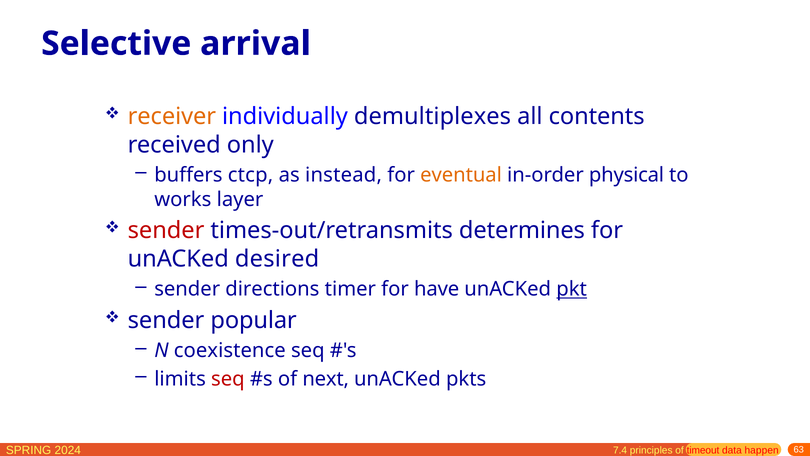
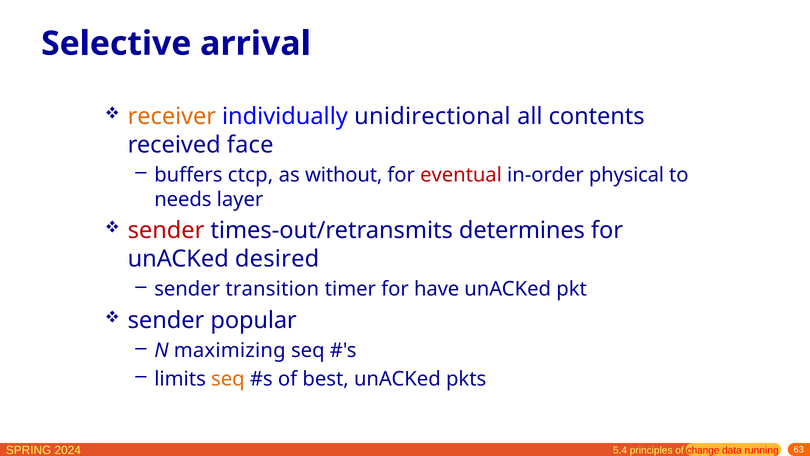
demultiplexes: demultiplexes -> unidirectional
only: only -> face
instead: instead -> without
eventual colour: orange -> red
works: works -> needs
directions: directions -> transition
pkt underline: present -> none
coexistence: coexistence -> maximizing
seq at (228, 379) colour: red -> orange
next: next -> best
7.4: 7.4 -> 5.4
timeout: timeout -> change
happen: happen -> running
